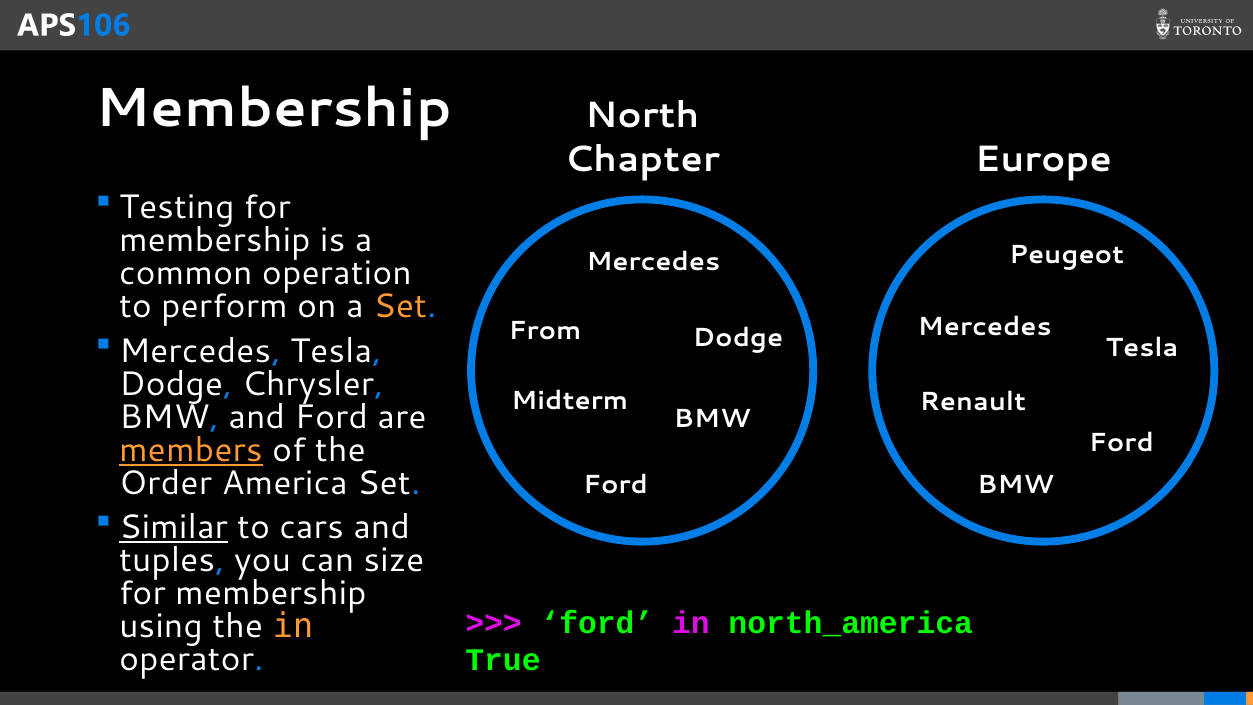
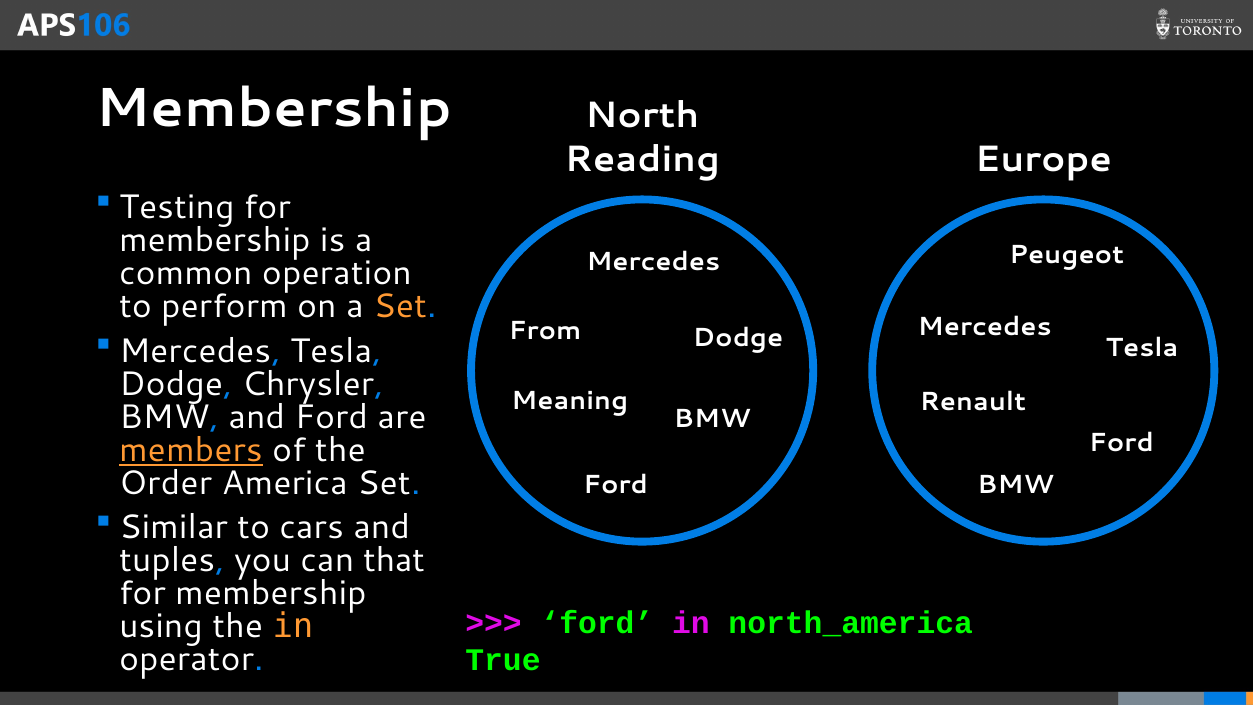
Chapter: Chapter -> Reading
Midterm: Midterm -> Meaning
Similar underline: present -> none
size: size -> that
